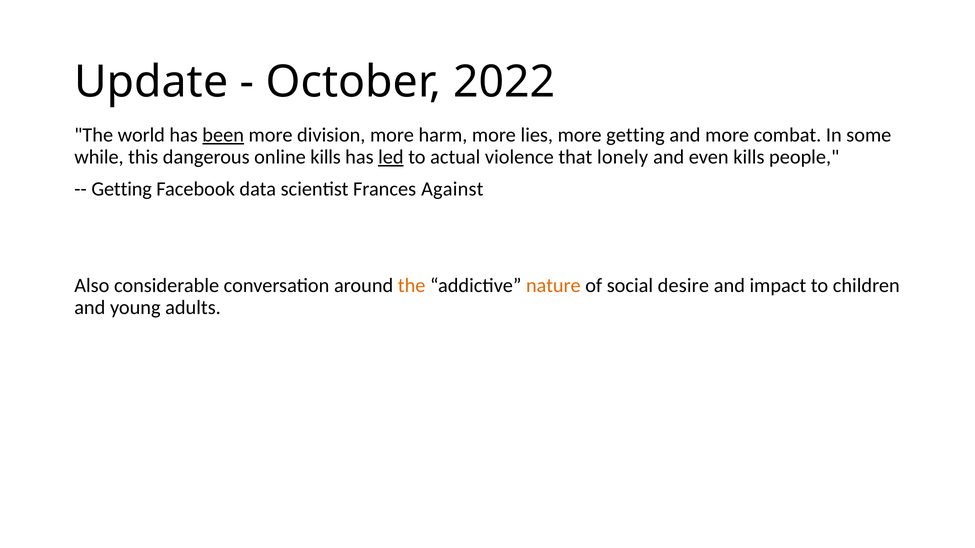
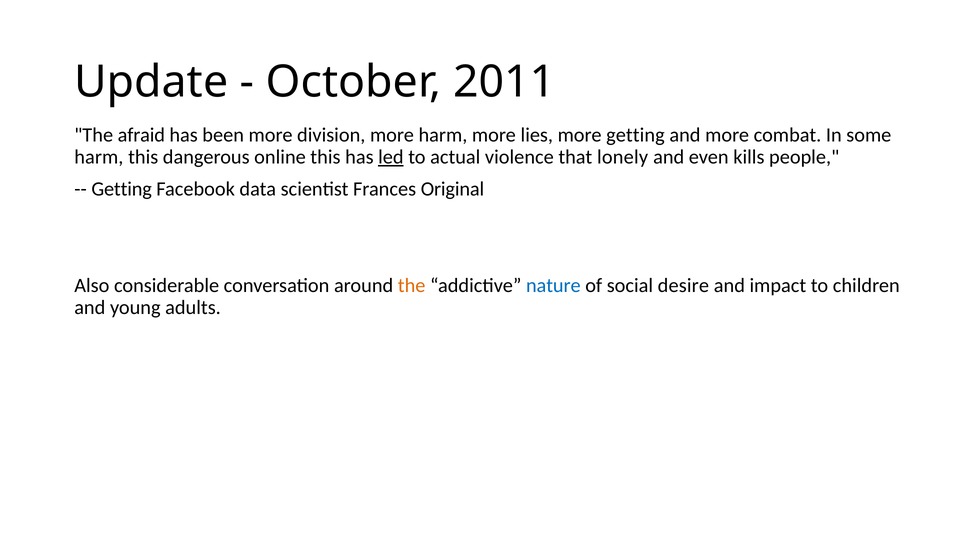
2022: 2022 -> 2011
world: world -> afraid
been underline: present -> none
while at (99, 157): while -> harm
online kills: kills -> this
Against: Against -> Original
nature colour: orange -> blue
